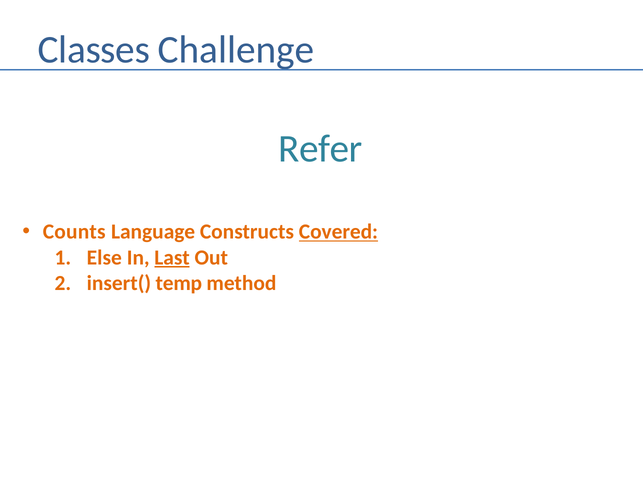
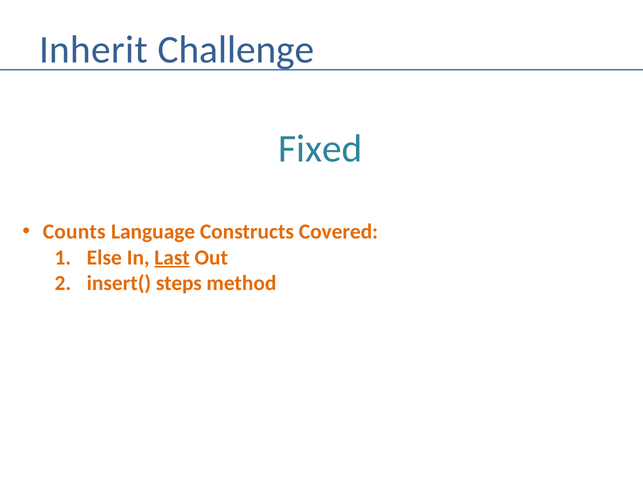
Classes: Classes -> Inherit
Refer: Refer -> Fixed
Covered underline: present -> none
temp: temp -> steps
